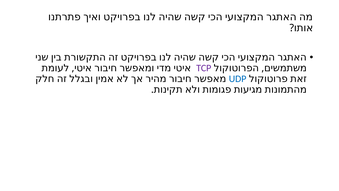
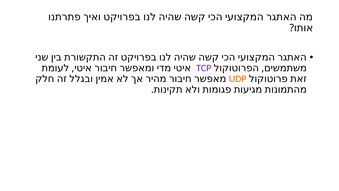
UDP colour: blue -> orange
